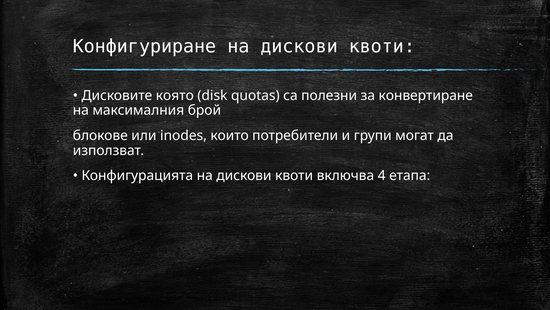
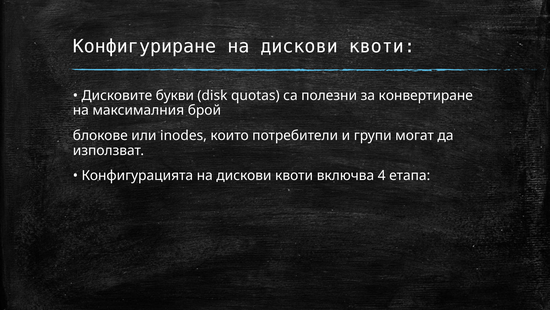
която: която -> букви
